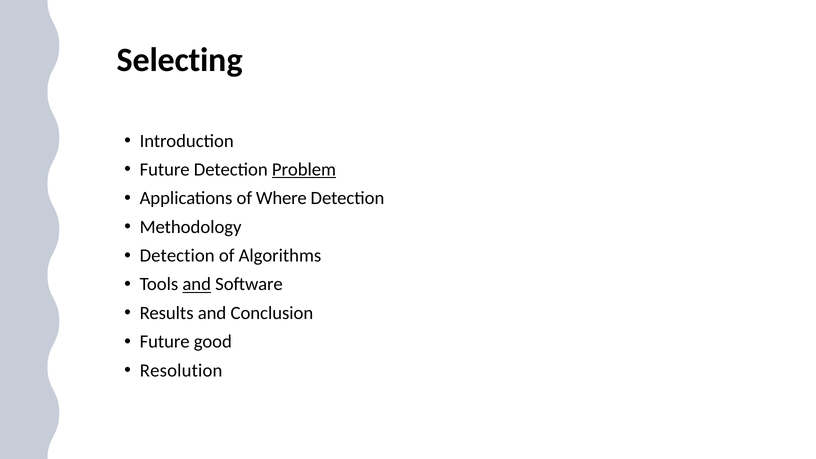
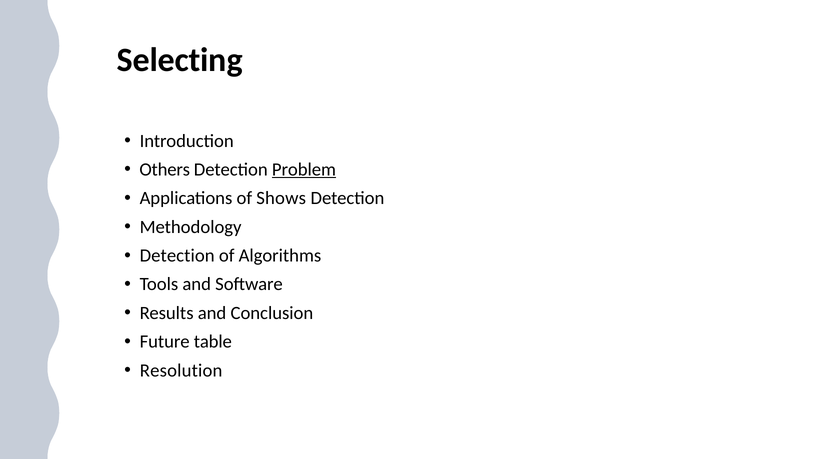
Future at (165, 170): Future -> Others
Where: Where -> Shows
and at (197, 284) underline: present -> none
good: good -> table
